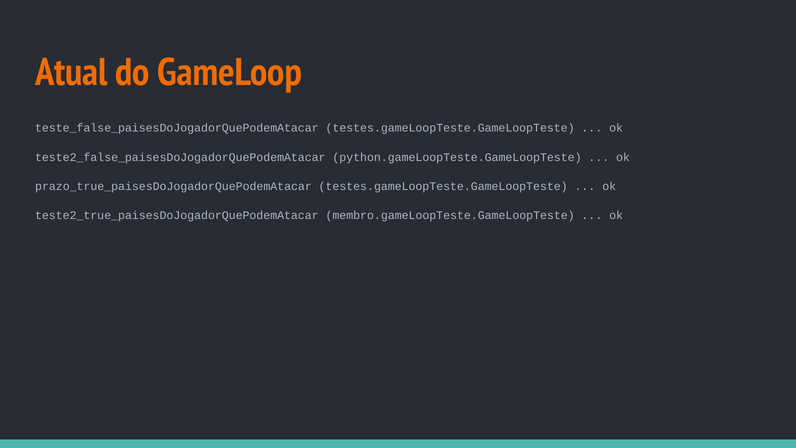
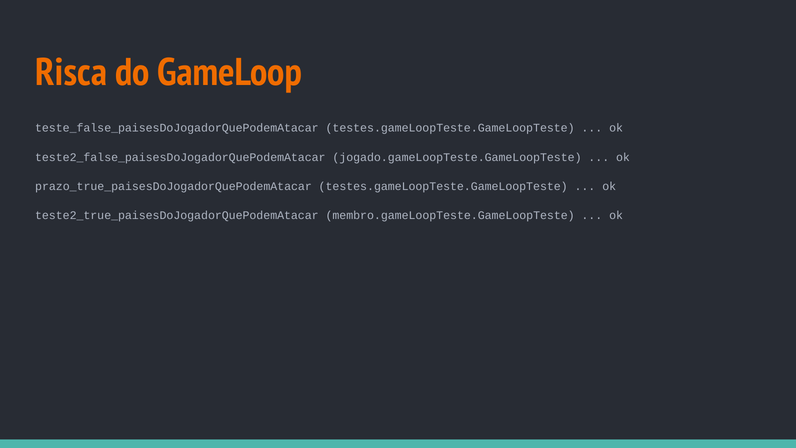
Atual: Atual -> Risca
python.gameLoopTeste.GameLoopTeste: python.gameLoopTeste.GameLoopTeste -> jogado.gameLoopTeste.GameLoopTeste
